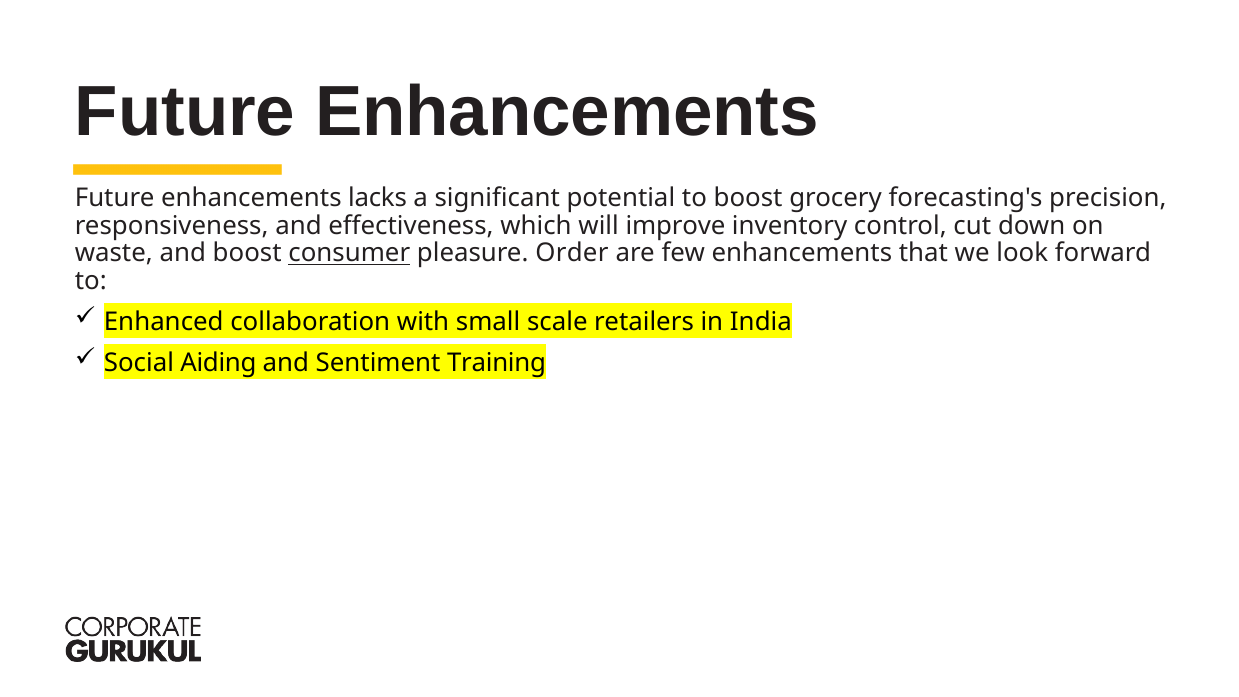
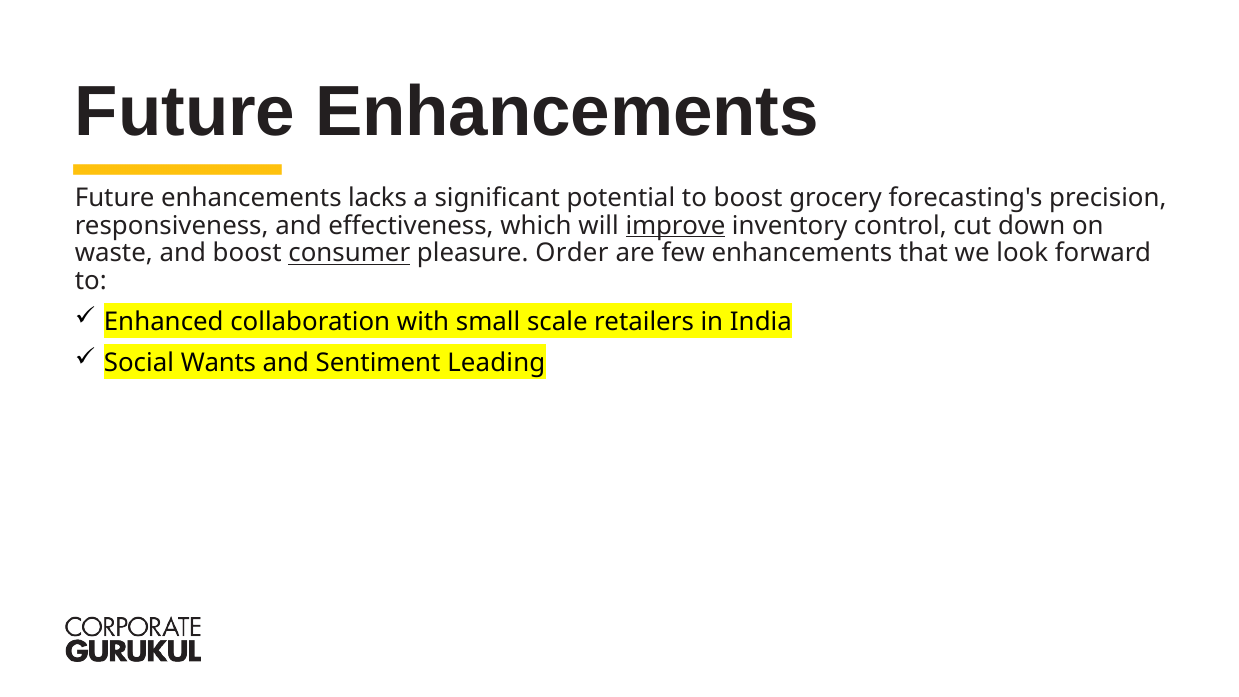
improve underline: none -> present
Aiding: Aiding -> Wants
Training: Training -> Leading
